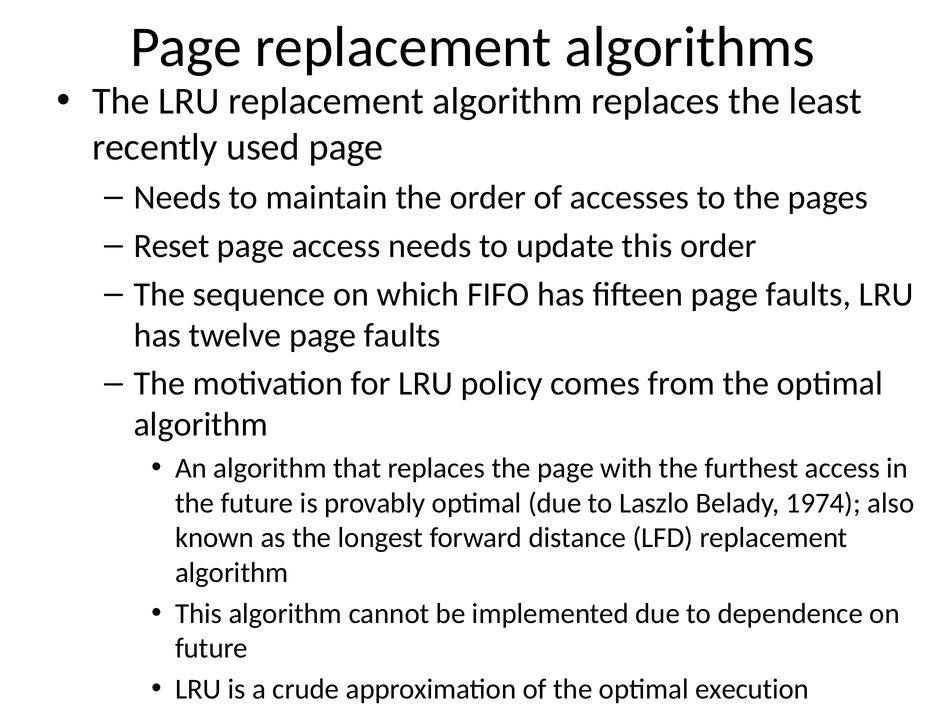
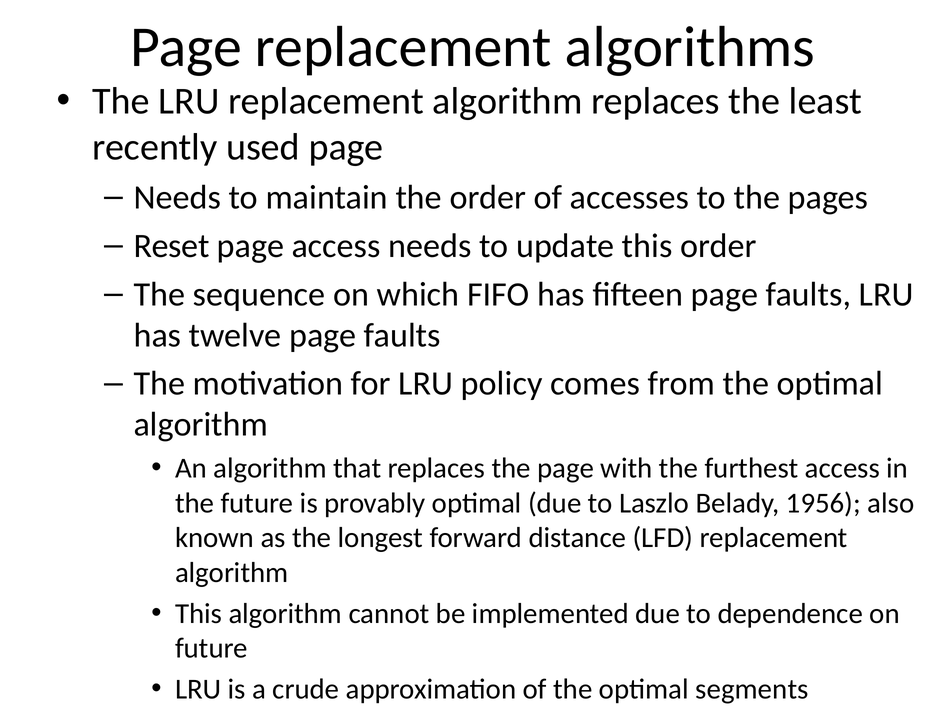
1974: 1974 -> 1956
execution: execution -> segments
